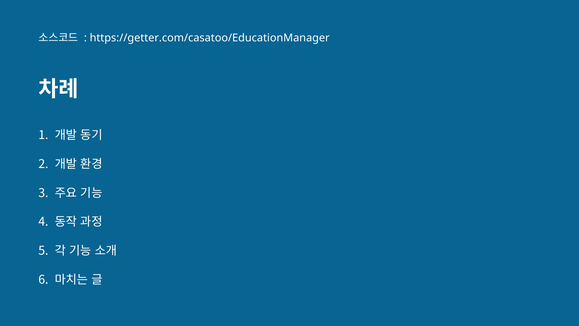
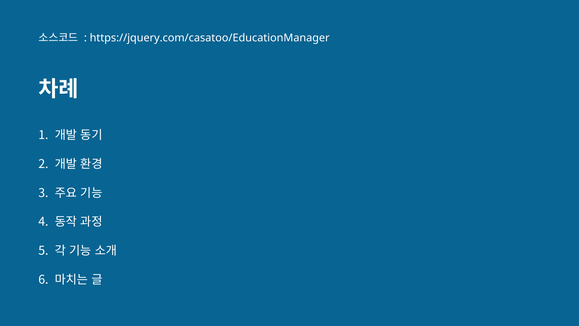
https://getter.com/casatoo/EducationManager: https://getter.com/casatoo/EducationManager -> https://jquery.com/casatoo/EducationManager
